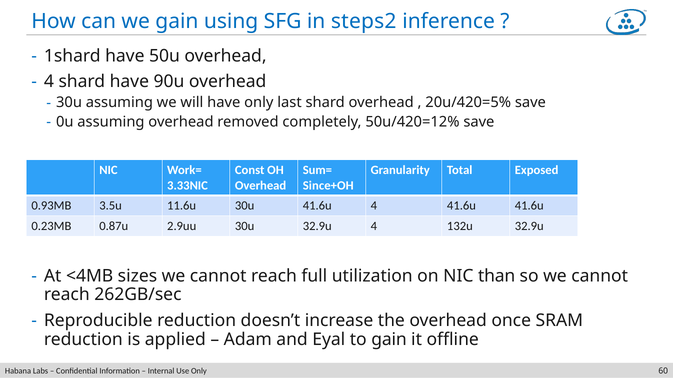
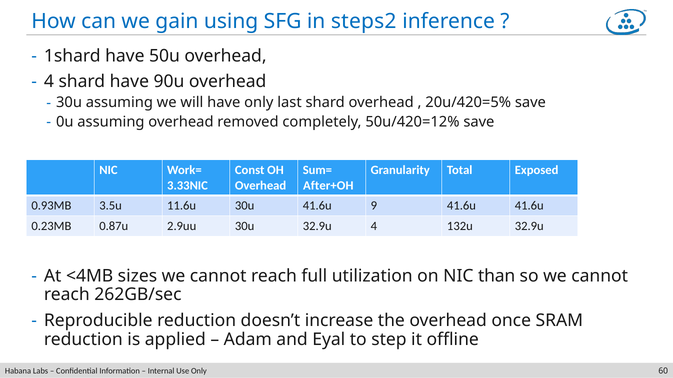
Since+OH: Since+OH -> After+OH
41.6u 4: 4 -> 9
to gain: gain -> step
